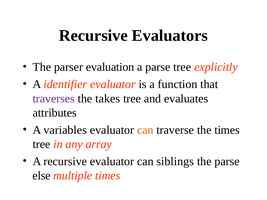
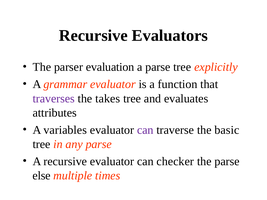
identifier: identifier -> grammar
can at (145, 130) colour: orange -> purple
the times: times -> basic
any array: array -> parse
siblings: siblings -> checker
